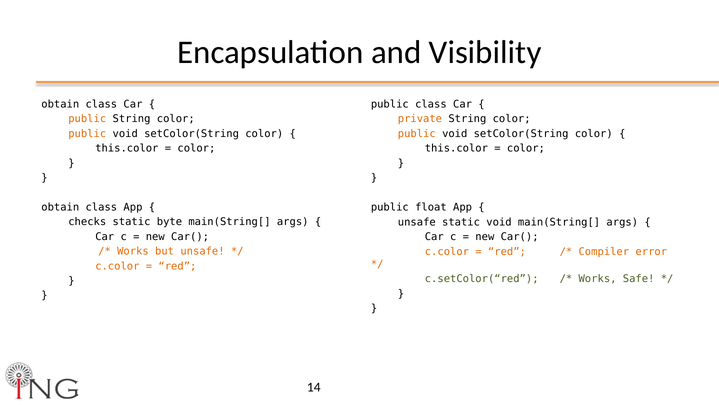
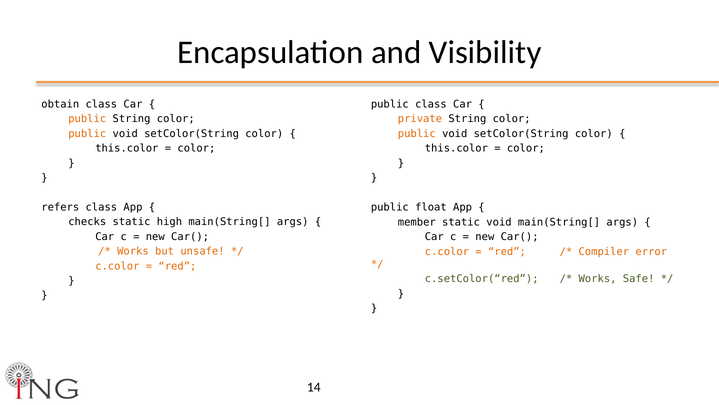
obtain at (60, 207): obtain -> refers
byte: byte -> high
unsafe at (417, 222): unsafe -> member
